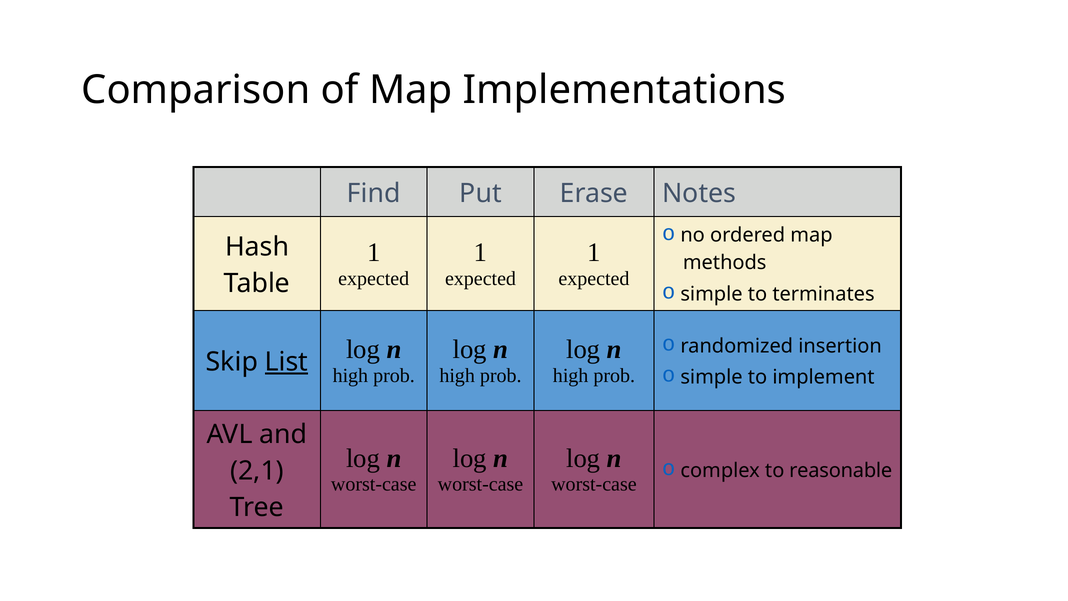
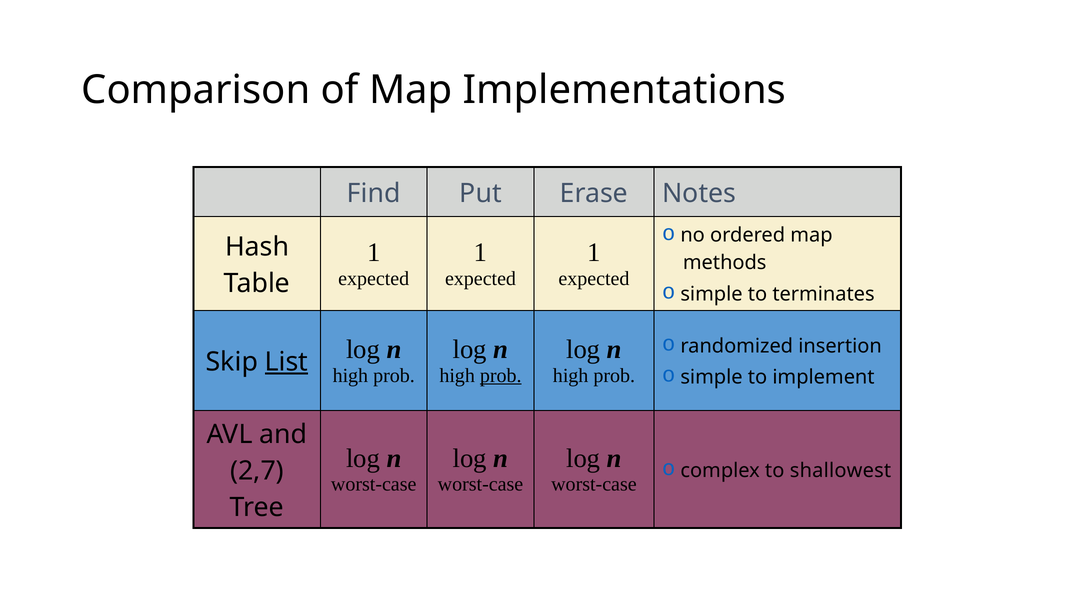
prob at (501, 375) underline: none -> present
reasonable: reasonable -> shallowest
2,1: 2,1 -> 2,7
